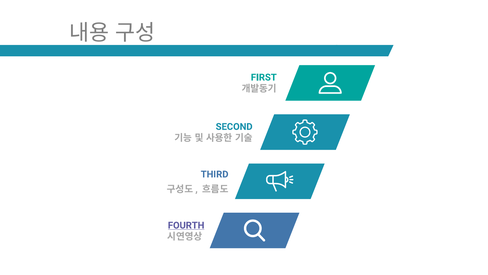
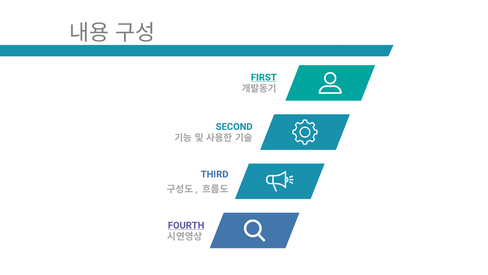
FIRST underline: none -> present
